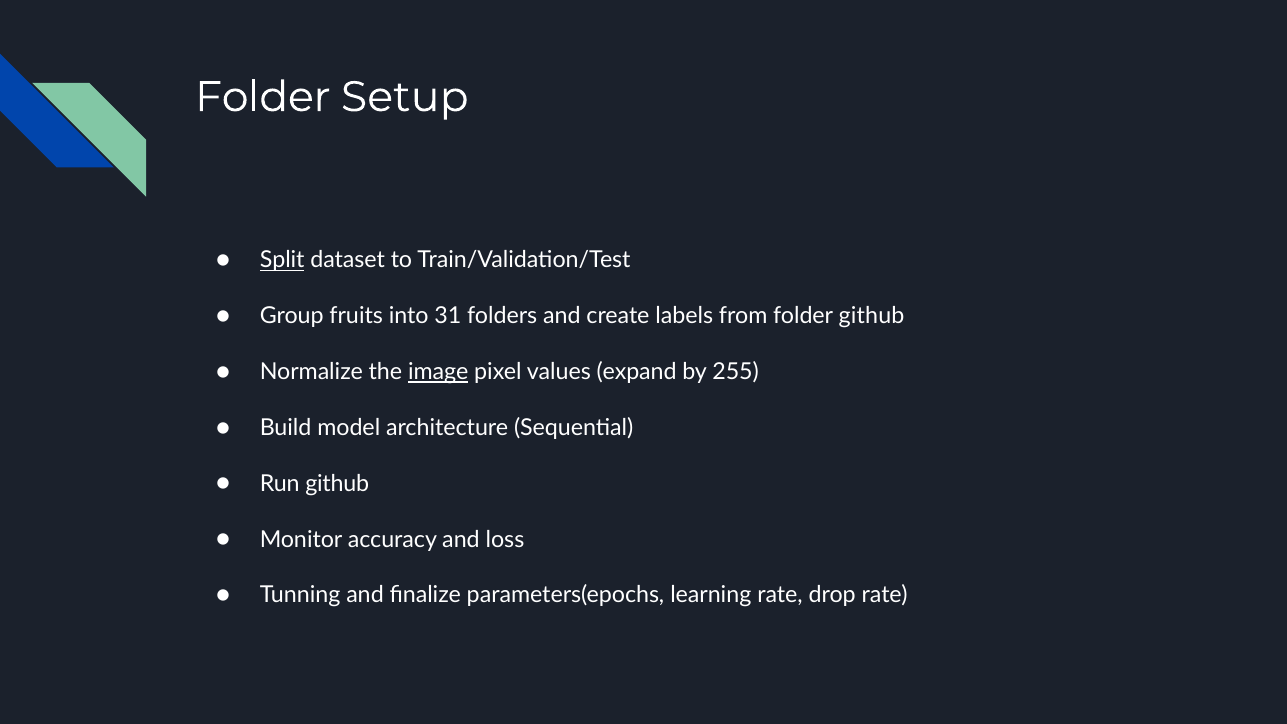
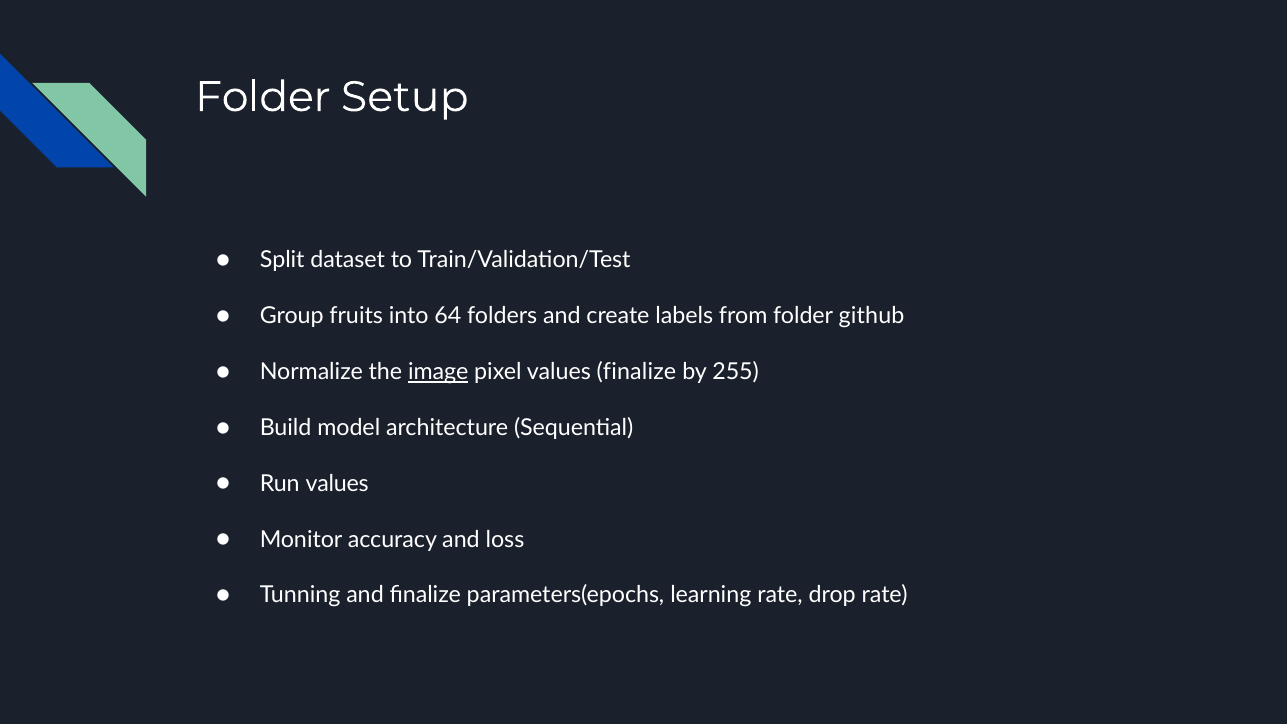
Split underline: present -> none
31: 31 -> 64
values expand: expand -> finalize
Run github: github -> values
